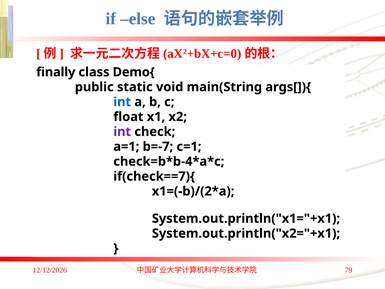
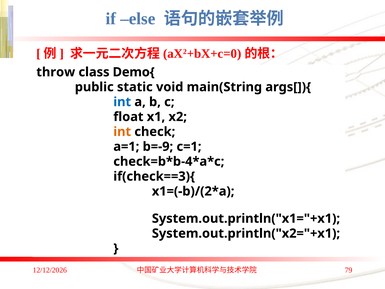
finally: finally -> throw
int at (122, 132) colour: purple -> orange
b=-7: b=-7 -> b=-9
if(check==7){: if(check==7){ -> if(check==3){
